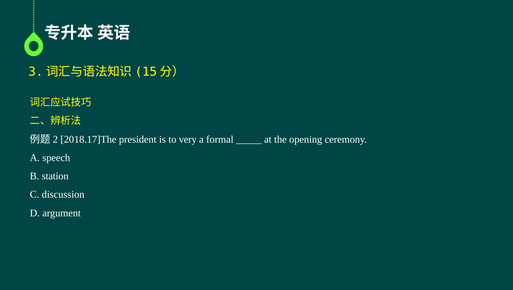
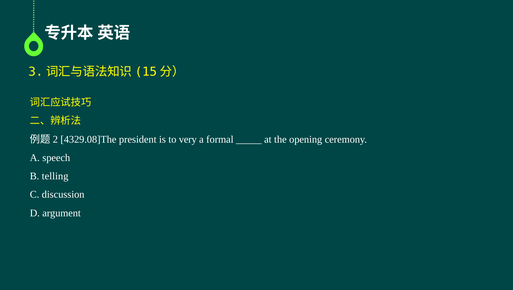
2018.17]The: 2018.17]The -> 4329.08]The
station: station -> telling
